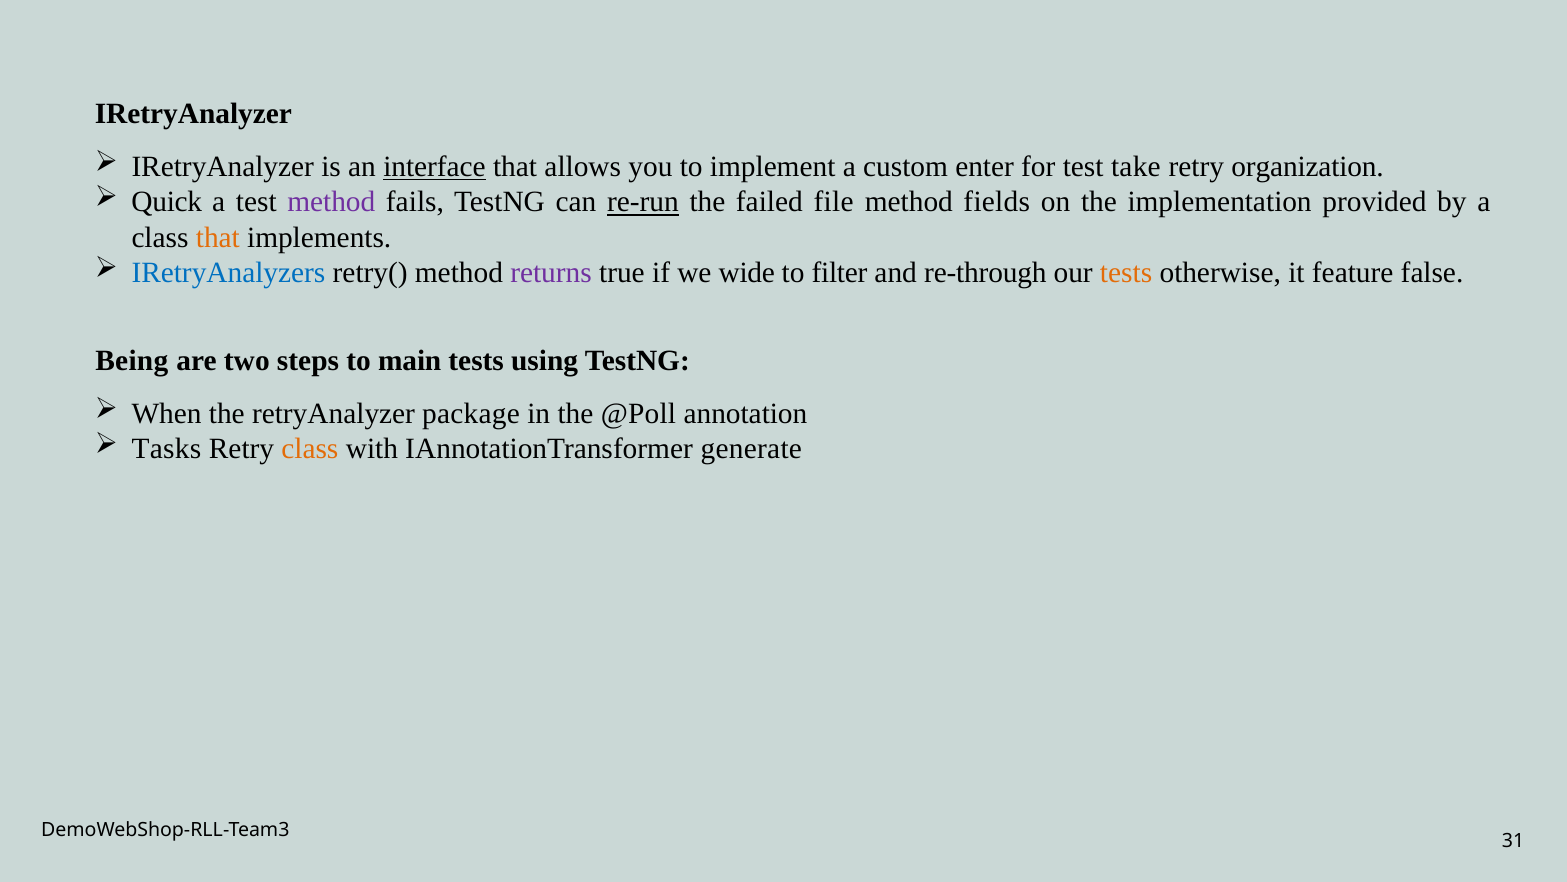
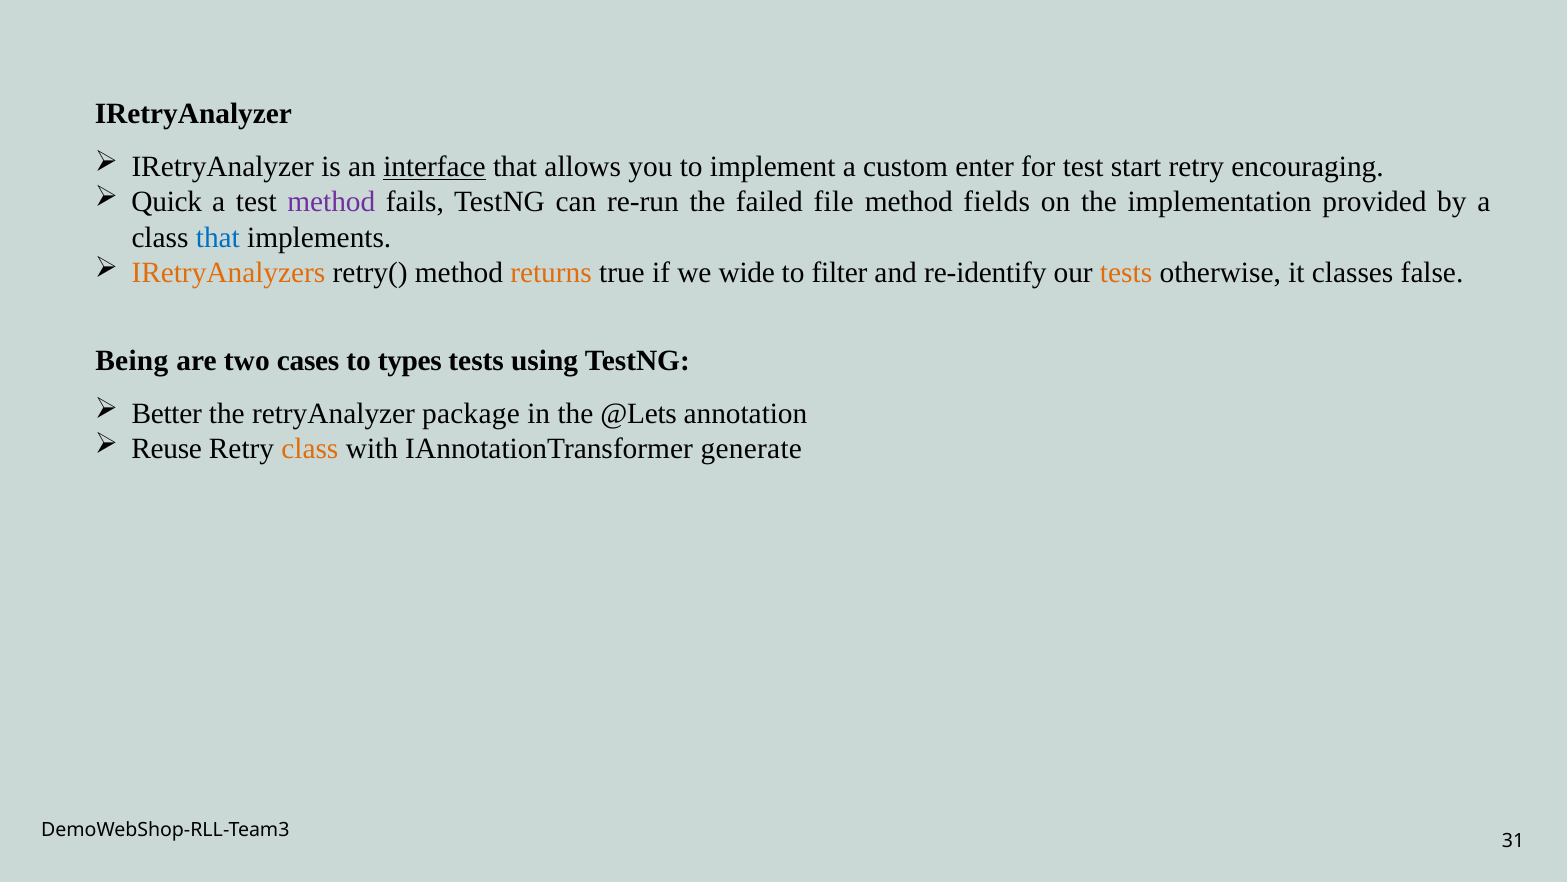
take: take -> start
organization: organization -> encouraging
re-run underline: present -> none
that at (218, 237) colour: orange -> blue
IRetryAnalyzers colour: blue -> orange
returns colour: purple -> orange
re-through: re-through -> re-identify
feature: feature -> classes
steps: steps -> cases
main: main -> types
When: When -> Better
@Poll: @Poll -> @Lets
Tasks: Tasks -> Reuse
